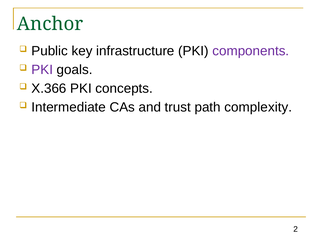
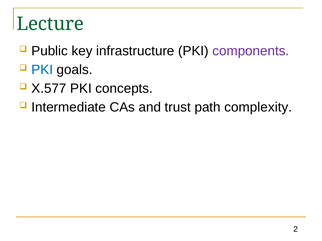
Anchor: Anchor -> Lecture
PKI at (42, 70) colour: purple -> blue
X.366: X.366 -> X.577
